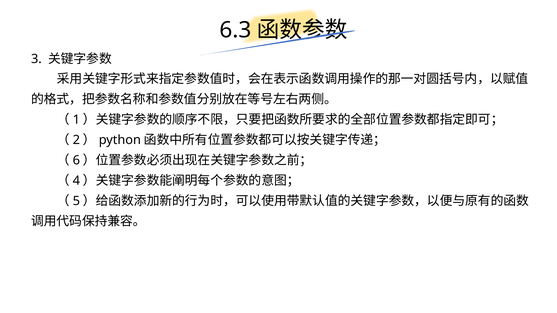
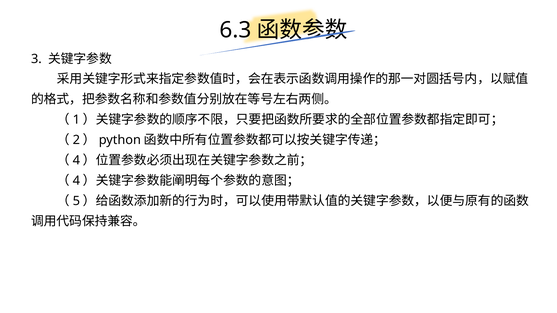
6 at (76, 160): 6 -> 4
